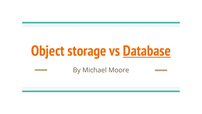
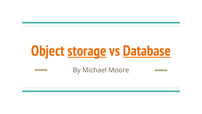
storage underline: none -> present
